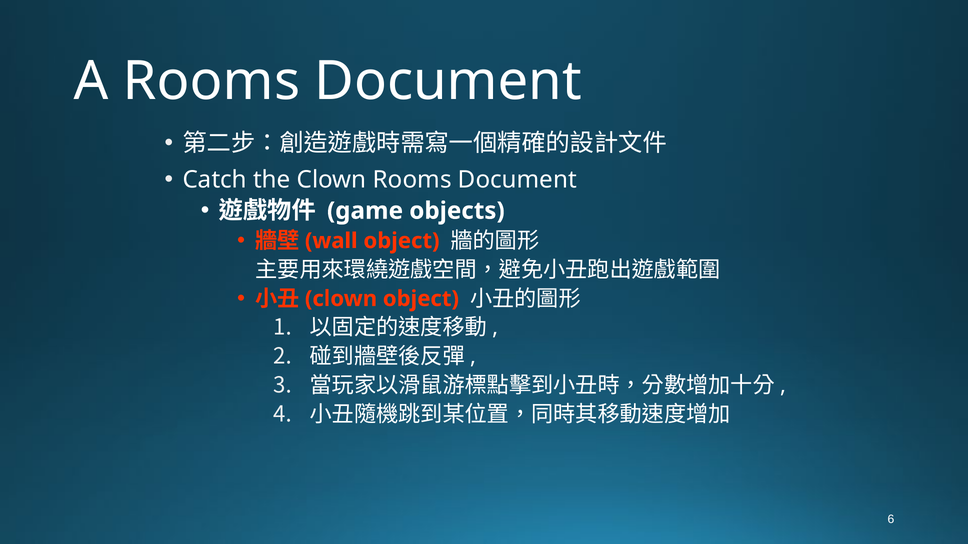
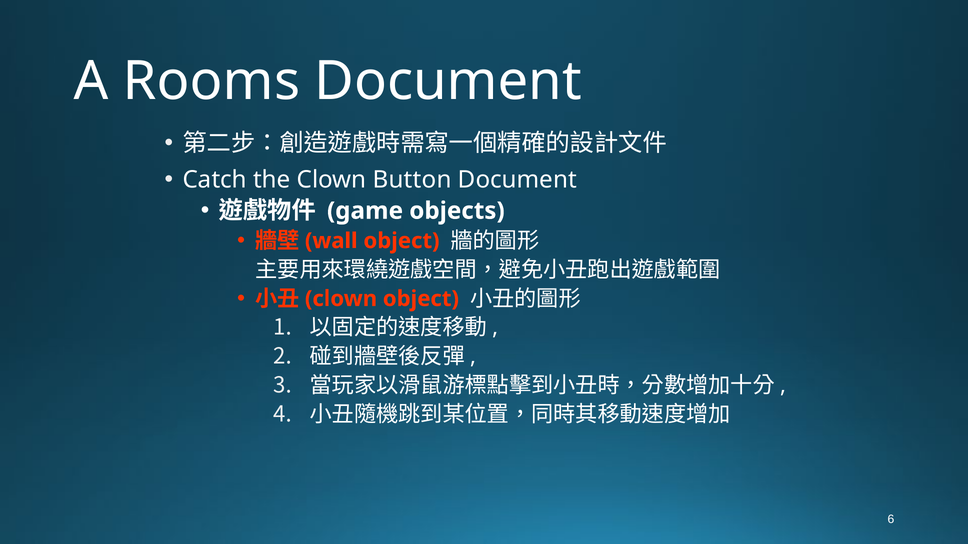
Clown Rooms: Rooms -> Button
